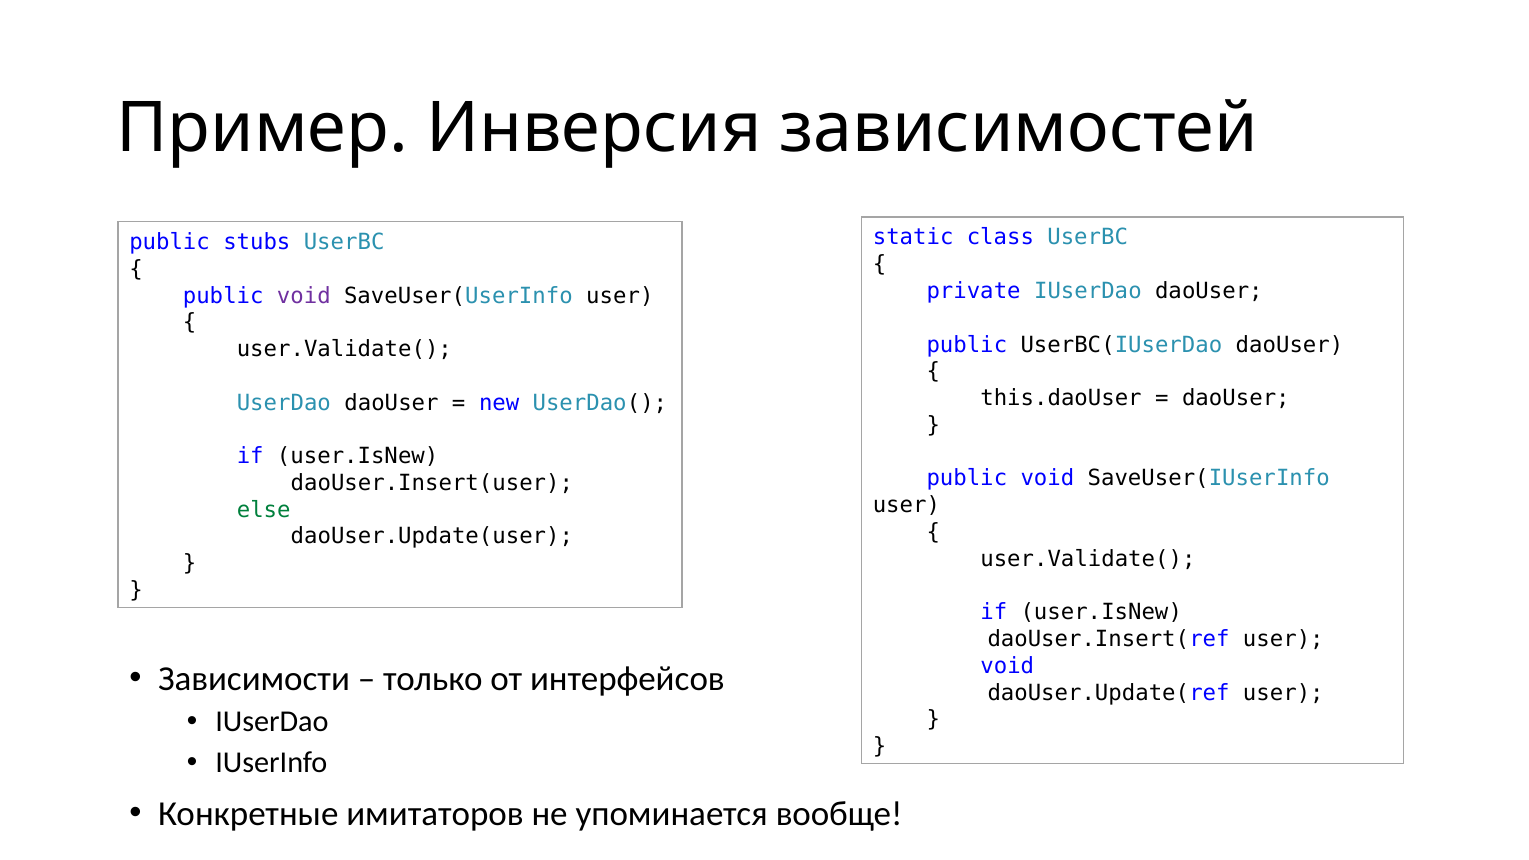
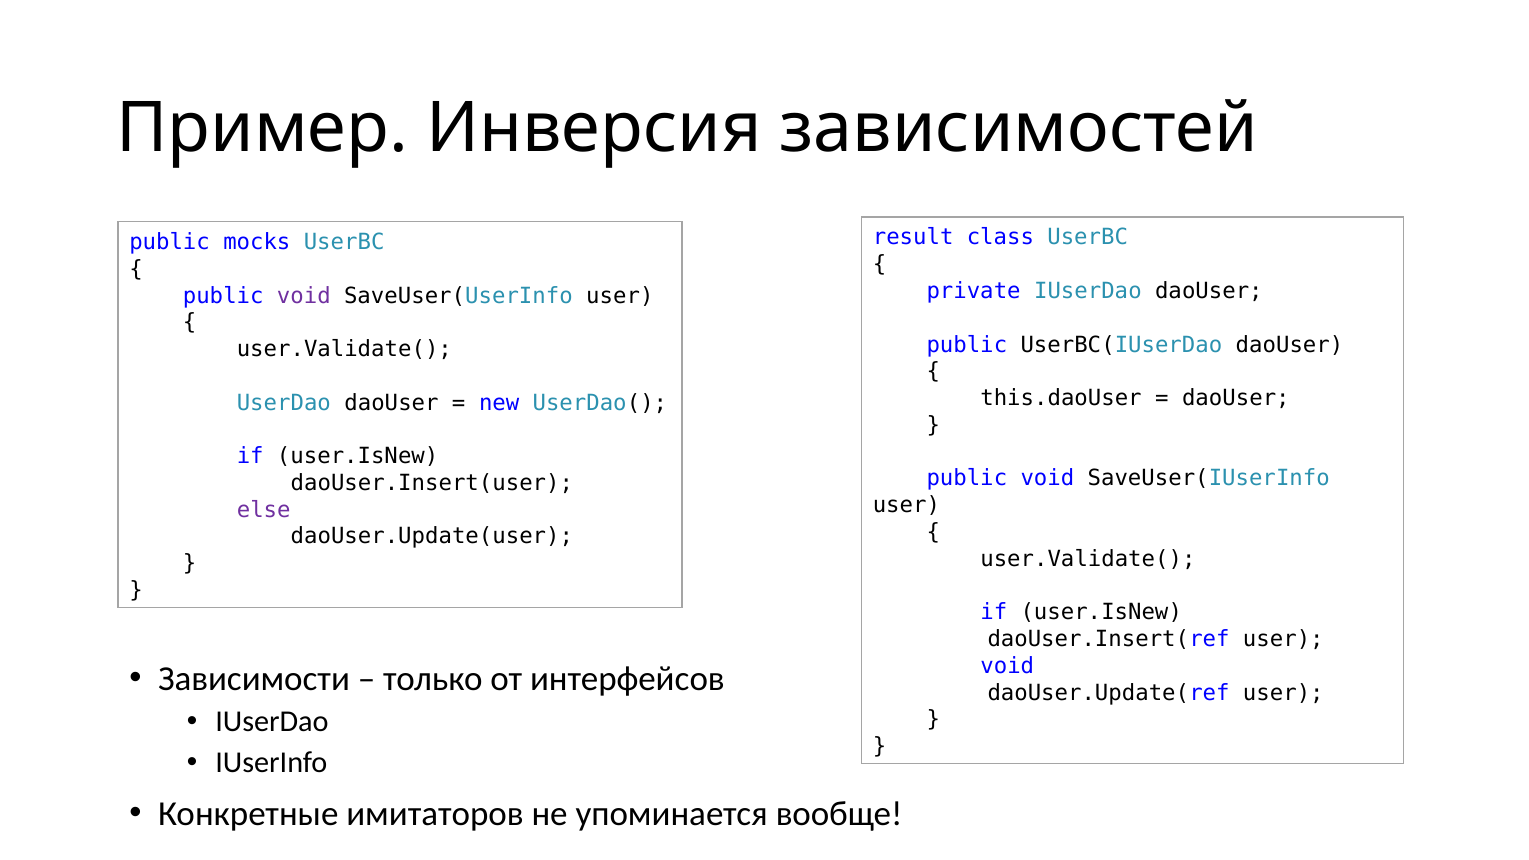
static: static -> result
stubs: stubs -> mocks
else colour: green -> purple
